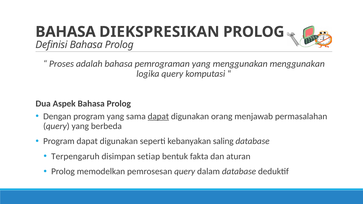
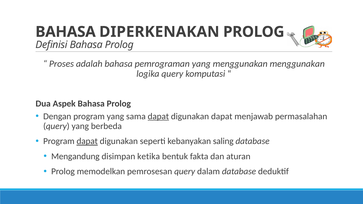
DIEKSPRESIKAN: DIEKSPRESIKAN -> DIPERKENAKAN
digunakan orang: orang -> dapat
dapat at (87, 141) underline: none -> present
Terpengaruh: Terpengaruh -> Mengandung
setiap: setiap -> ketika
